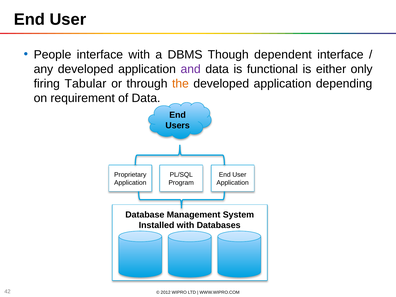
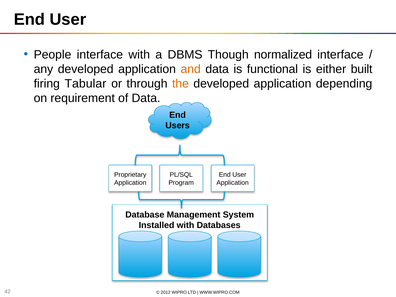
dependent: dependent -> normalized
and colour: purple -> orange
only: only -> built
